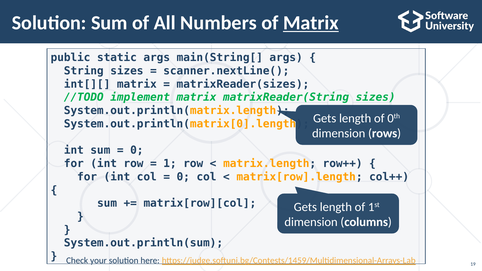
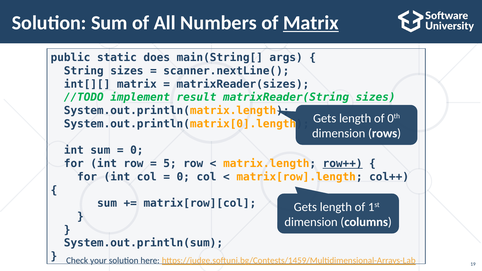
static args: args -> does
implement matrix: matrix -> result
1: 1 -> 5
row++ underline: none -> present
